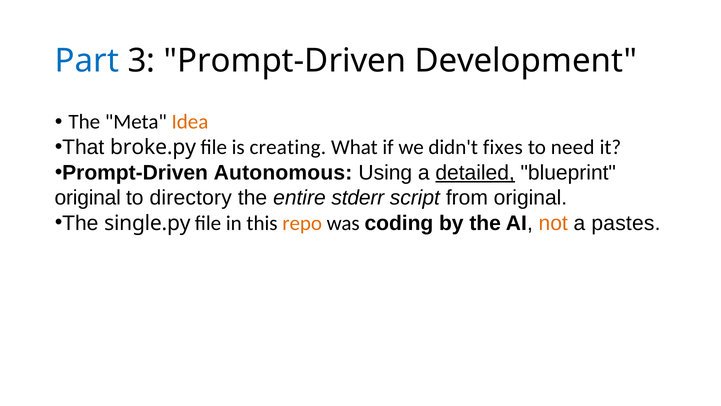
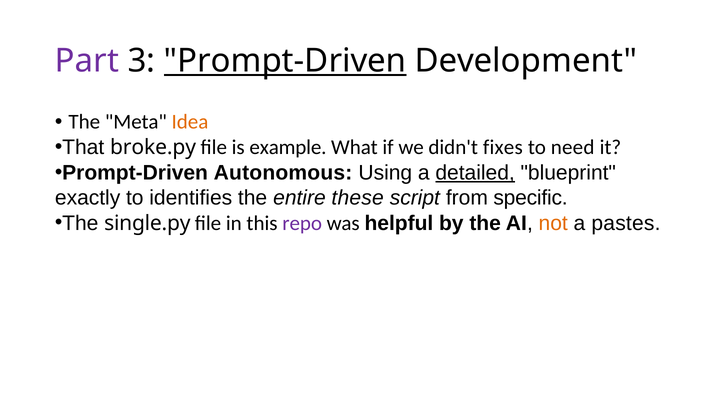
Part colour: blue -> purple
Prompt-Driven at (285, 61) underline: none -> present
creating: creating -> example
original at (88, 198): original -> exactly
directory: directory -> identifies
stderr: stderr -> these
from original: original -> specific
repo colour: orange -> purple
coding: coding -> helpful
